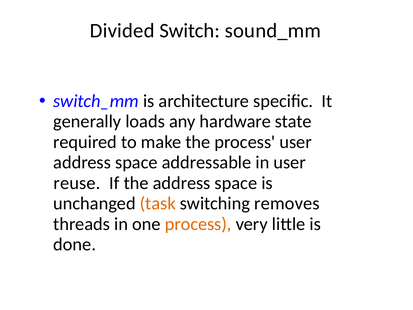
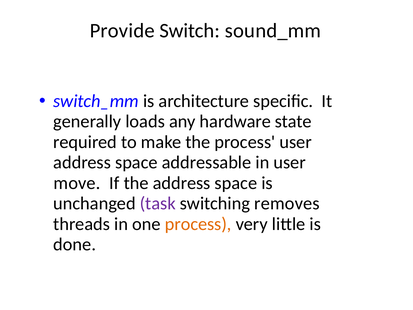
Divided: Divided -> Provide
reuse: reuse -> move
task colour: orange -> purple
